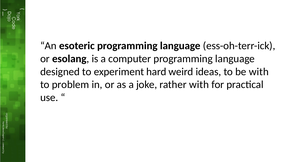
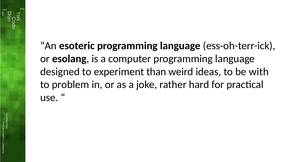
hard: hard -> than
rather with: with -> hard
